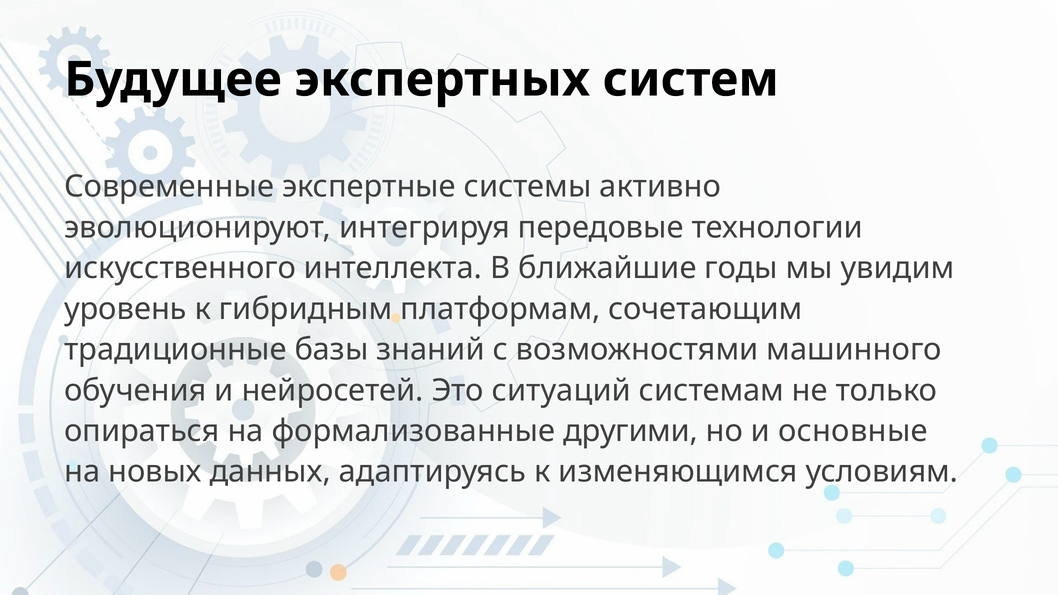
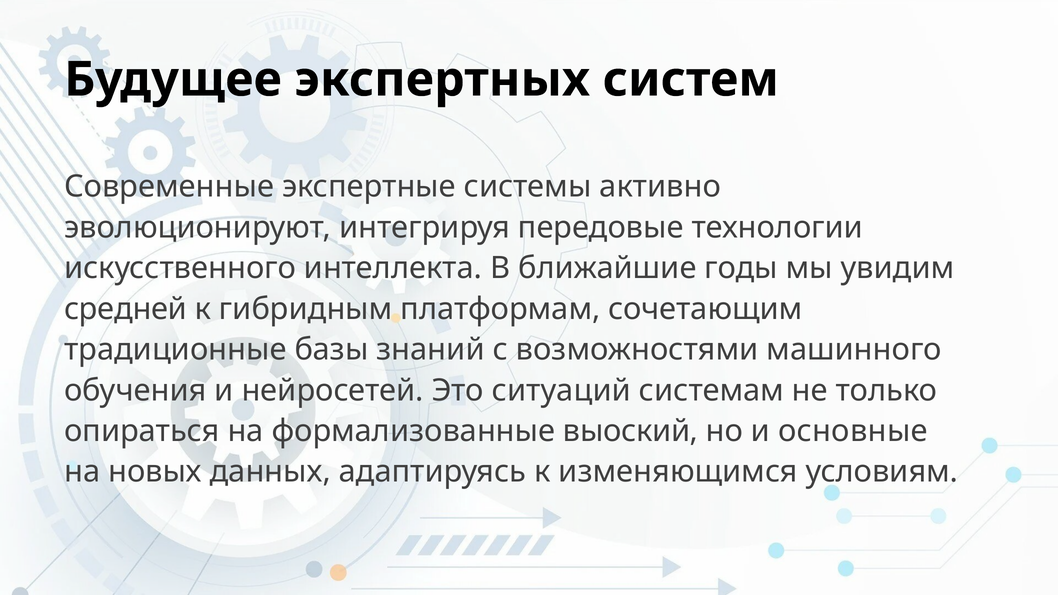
уровень: уровень -> средней
другими: другими -> выоский
